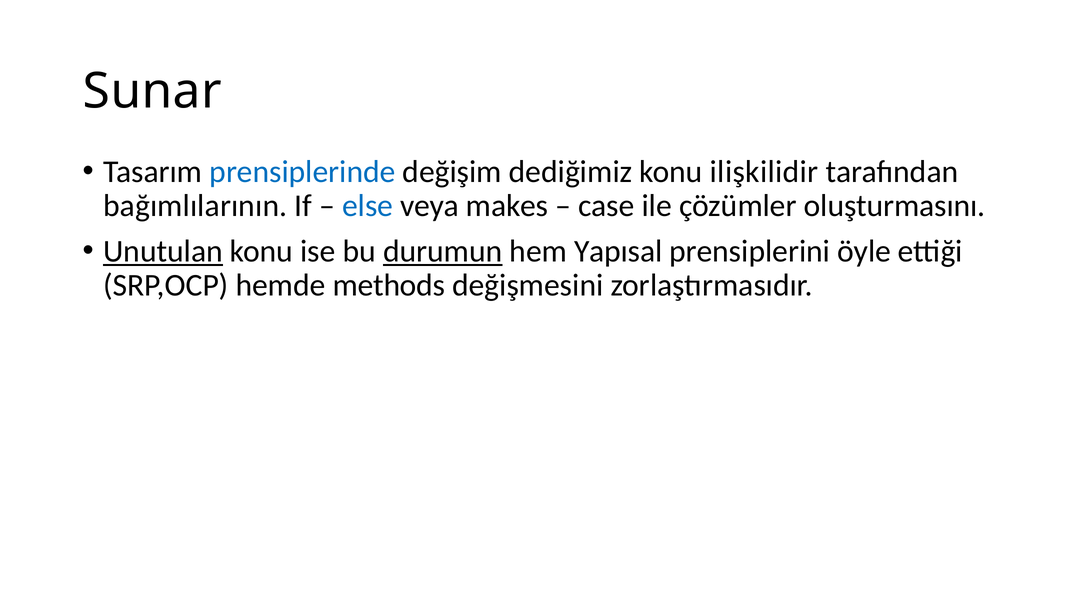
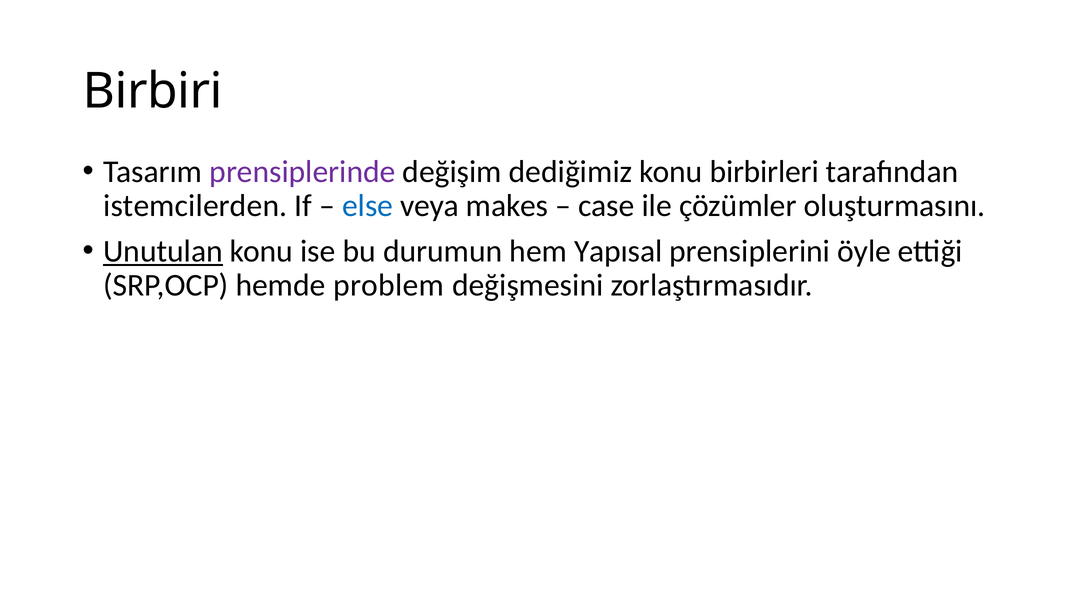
Sunar: Sunar -> Birbiri
prensiplerinde colour: blue -> purple
ilişkilidir: ilişkilidir -> birbirleri
bağımlılarının: bağımlılarının -> istemcilerden
durumun underline: present -> none
methods: methods -> problem
